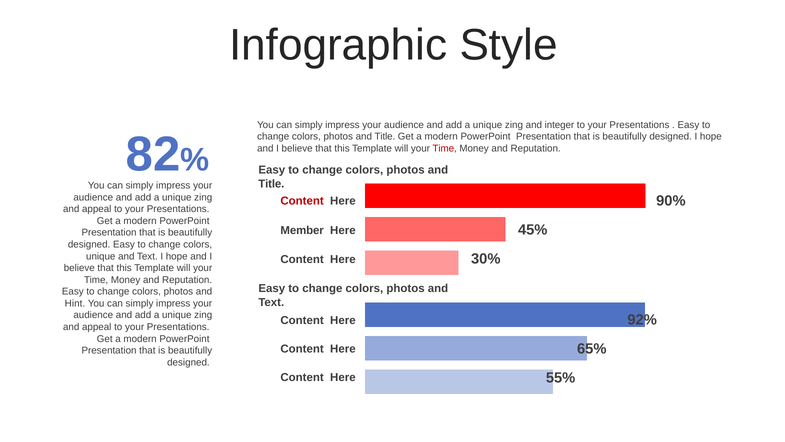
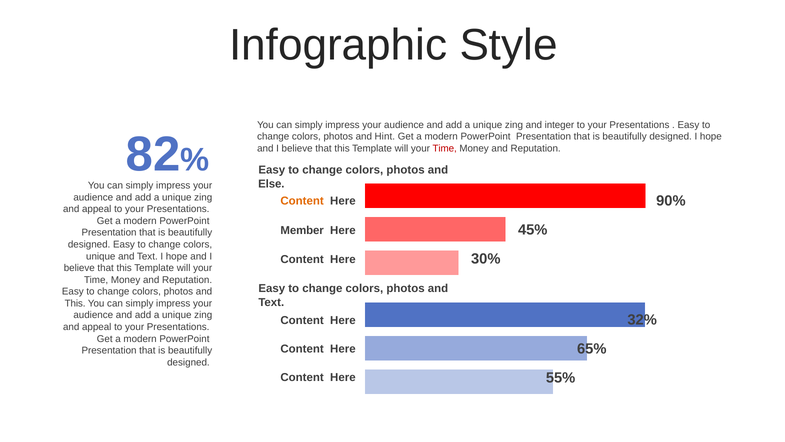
Title at (385, 136): Title -> Hint
Title at (271, 184): Title -> Else
Content at (302, 201) colour: red -> orange
Hint at (75, 303): Hint -> This
92%: 92% -> 32%
